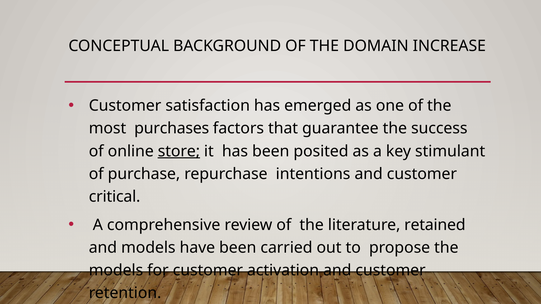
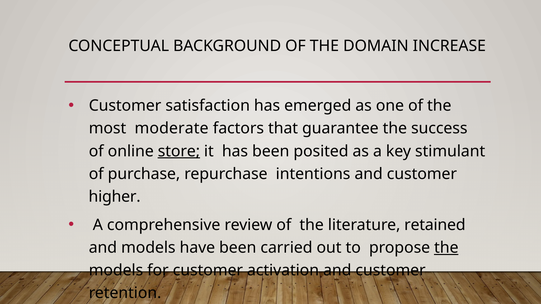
purchases: purchases -> moderate
critical: critical -> higher
the at (446, 248) underline: none -> present
